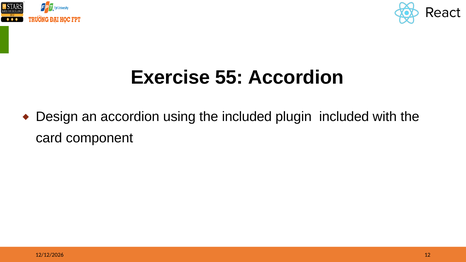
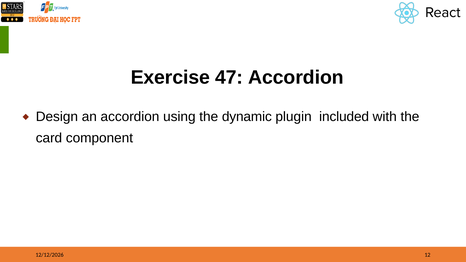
55: 55 -> 47
the included: included -> dynamic
